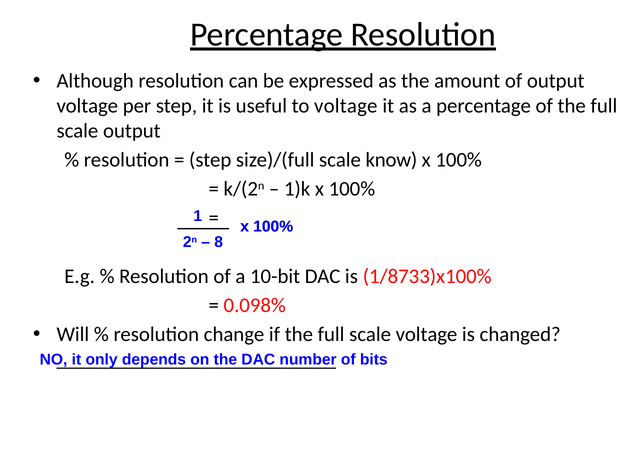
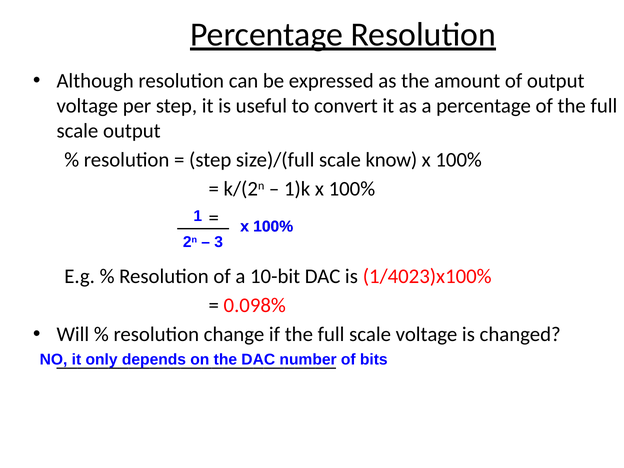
to voltage: voltage -> convert
8: 8 -> 3
1/8733)x100%: 1/8733)x100% -> 1/4023)x100%
